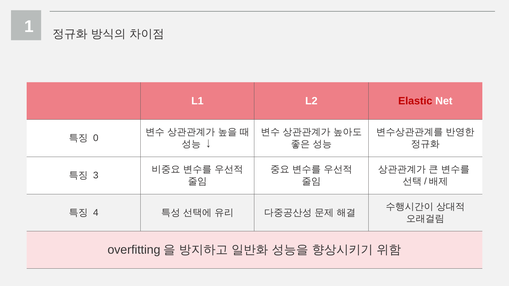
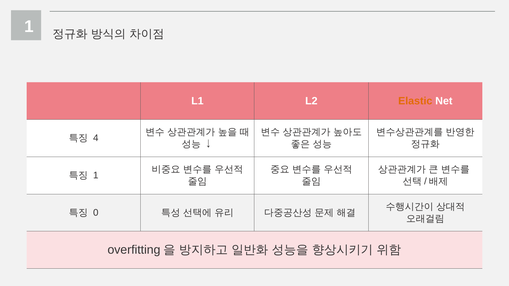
Elastic colour: red -> orange
0: 0 -> 4
3 at (96, 176): 3 -> 1
4: 4 -> 0
